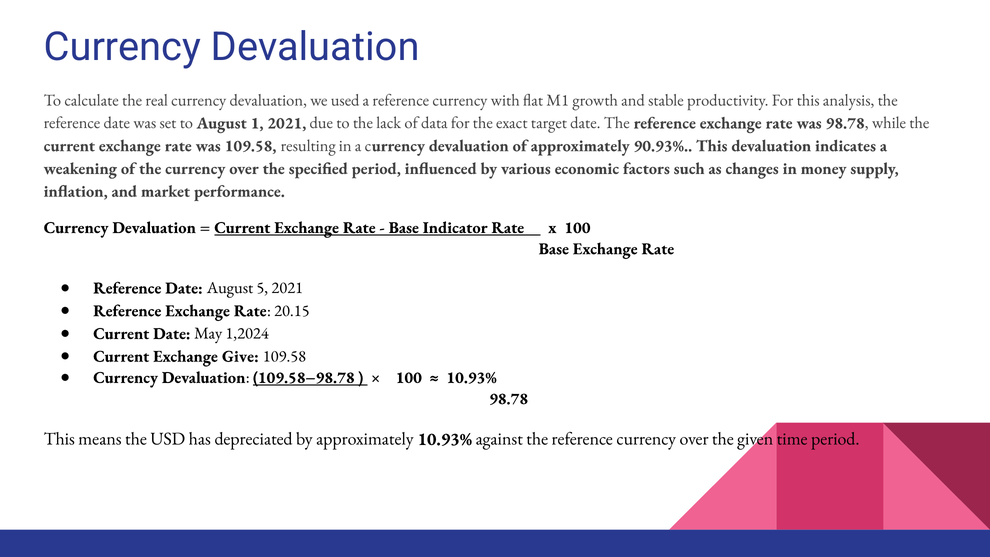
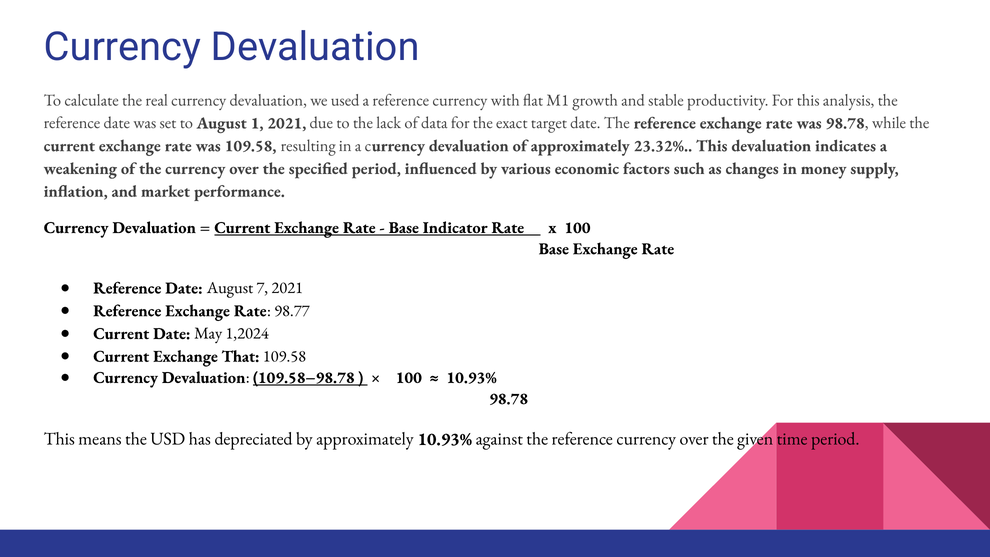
90.93%: 90.93% -> 23.32%
5: 5 -> 7
20.15: 20.15 -> 98.77
Give: Give -> That
